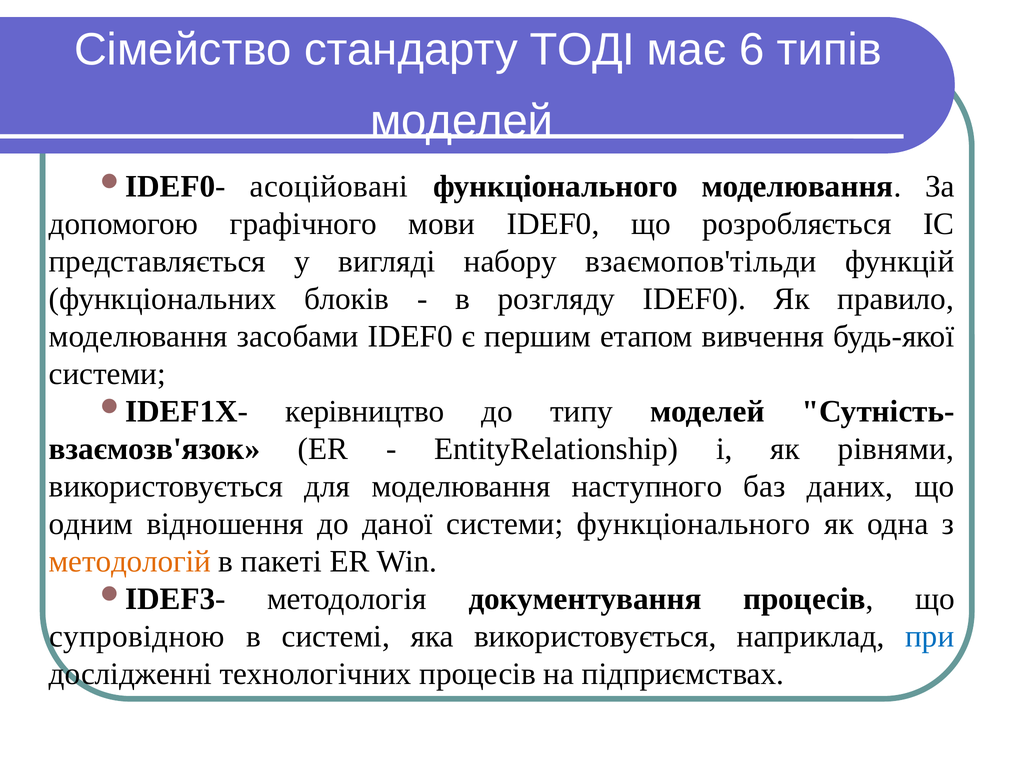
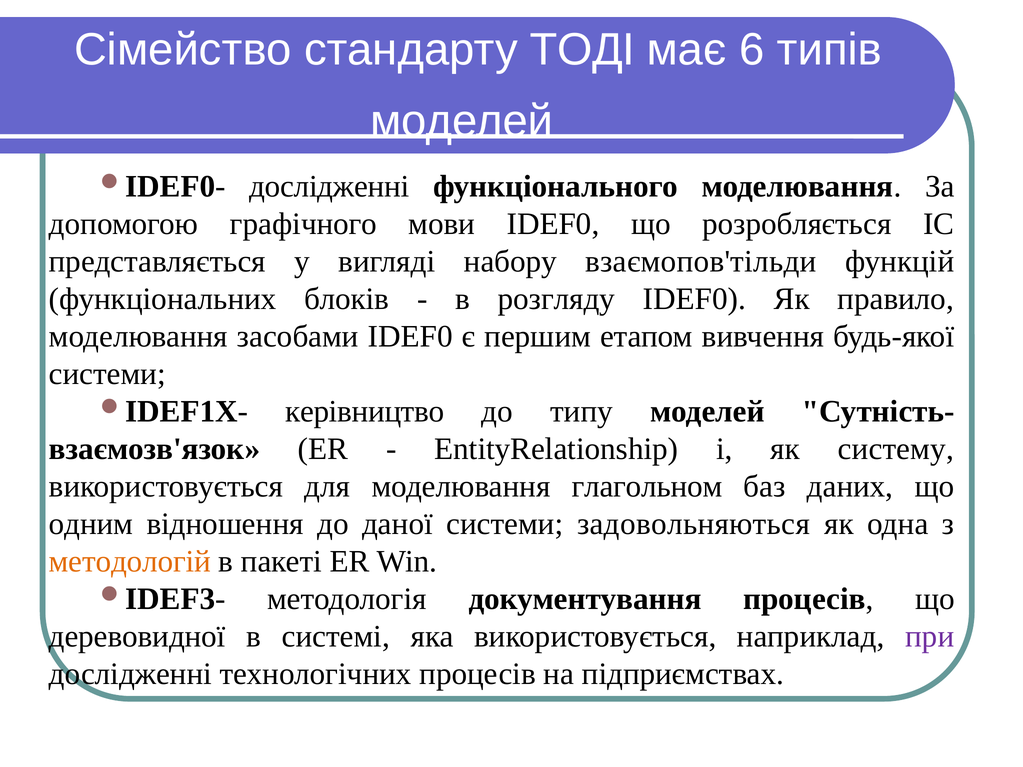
асоційовані at (329, 187): асоційовані -> дослідженні
рівнями: рівнями -> систему
наступного: наступного -> глагольном
системи функціонального: функціонального -> задовольняються
супровідною: супровідною -> деревовидної
при colour: blue -> purple
